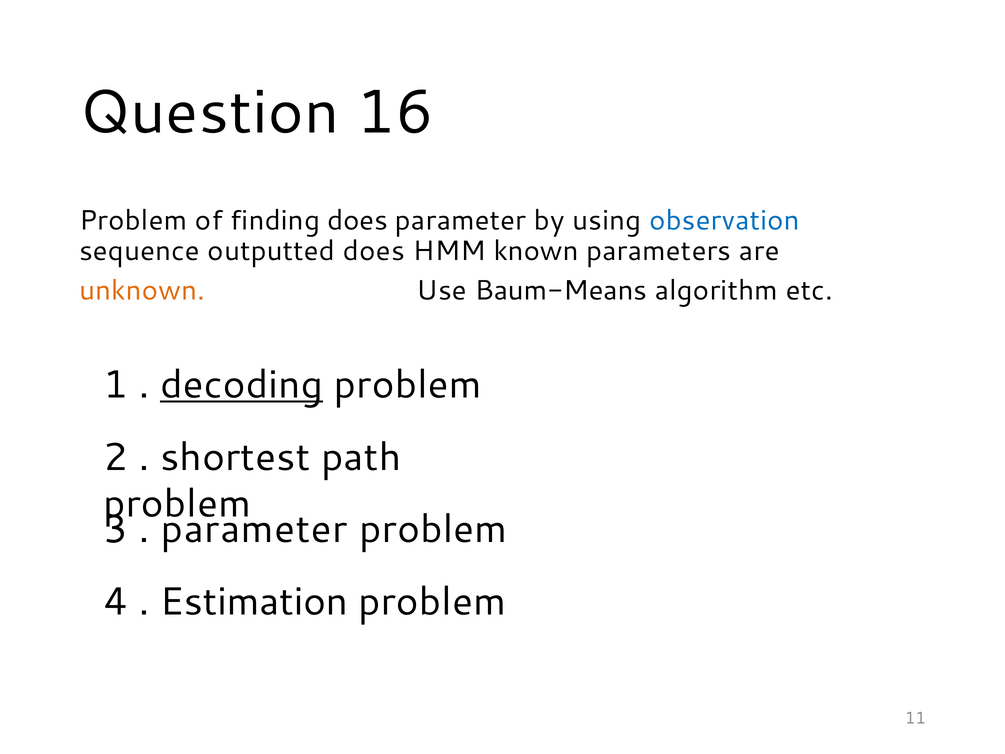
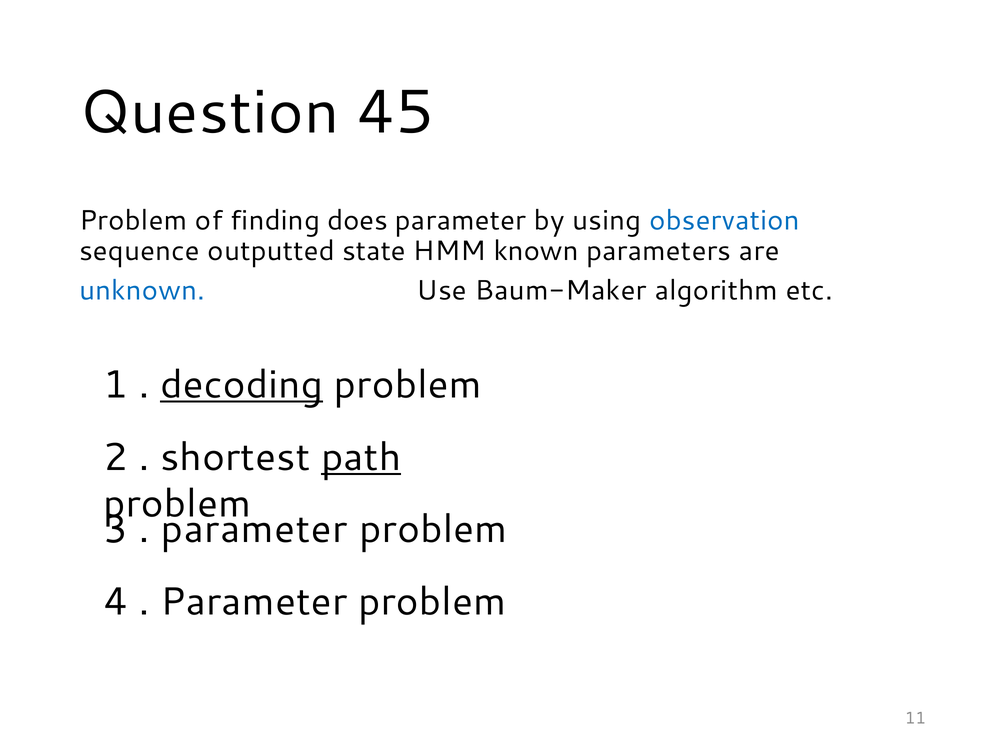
16: 16 -> 45
outputted does: does -> state
unknown colour: orange -> blue
Baum-Means: Baum-Means -> Baum-Maker
path underline: none -> present
Estimation at (254, 602): Estimation -> Parameter
